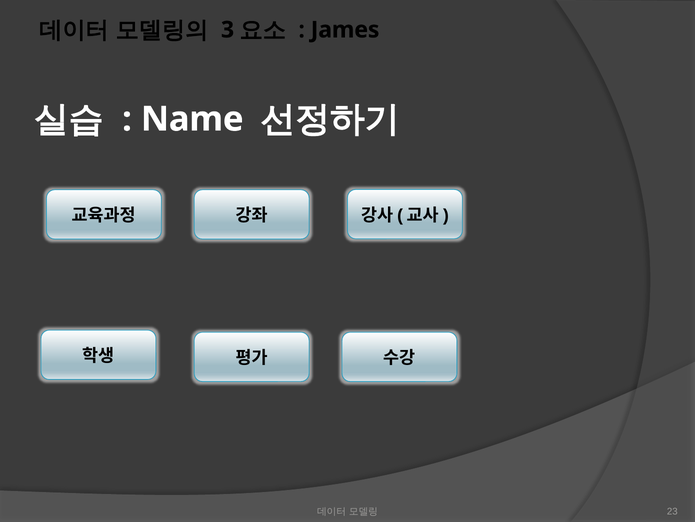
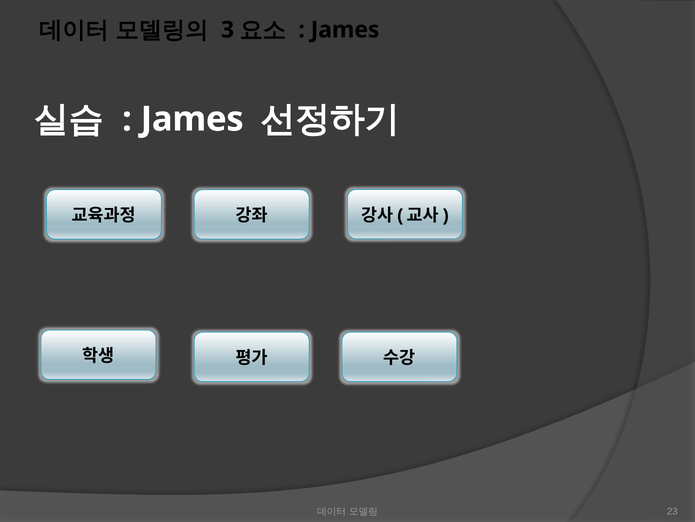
Name at (192, 119): Name -> James
